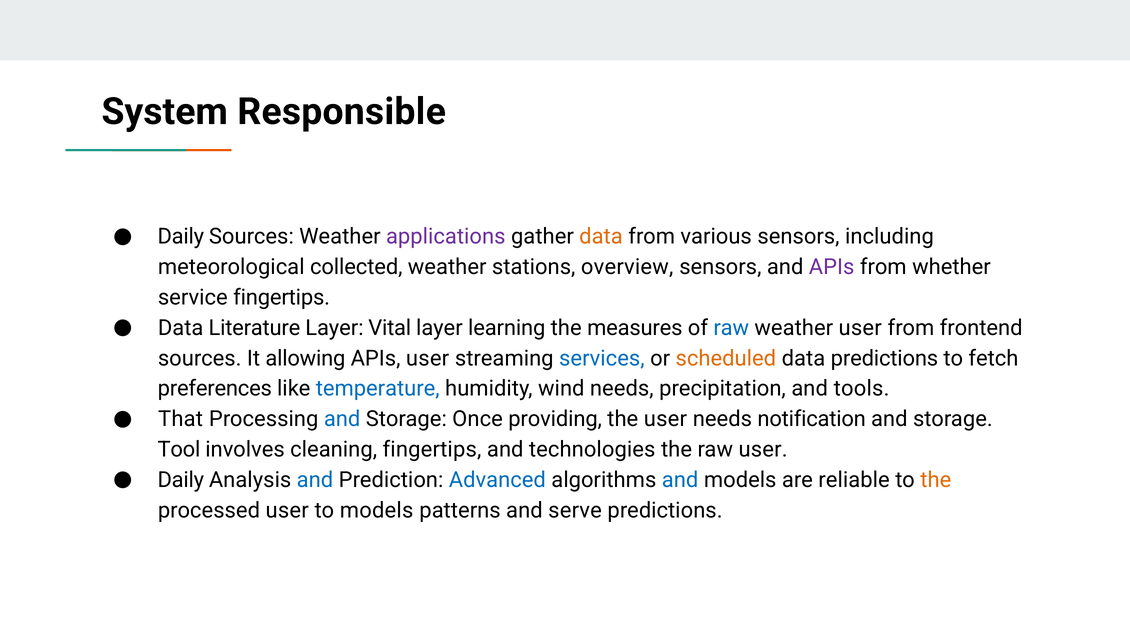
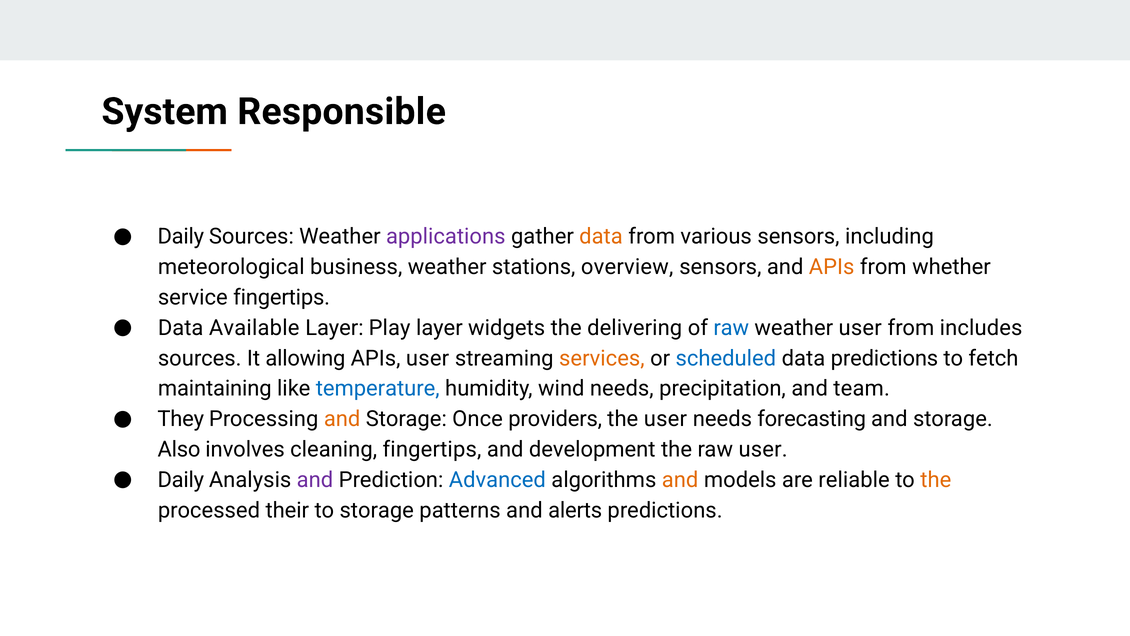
collected: collected -> business
APIs at (832, 267) colour: purple -> orange
Literature: Literature -> Available
Vital: Vital -> Play
learning: learning -> widgets
measures: measures -> delivering
frontend: frontend -> includes
services colour: blue -> orange
scheduled colour: orange -> blue
preferences: preferences -> maintaining
tools: tools -> team
That: That -> They
and at (342, 419) colour: blue -> orange
providing: providing -> providers
notification: notification -> forecasting
Tool: Tool -> Also
technologies: technologies -> development
and at (315, 480) colour: blue -> purple
and at (680, 480) colour: blue -> orange
processed user: user -> their
to models: models -> storage
serve: serve -> alerts
